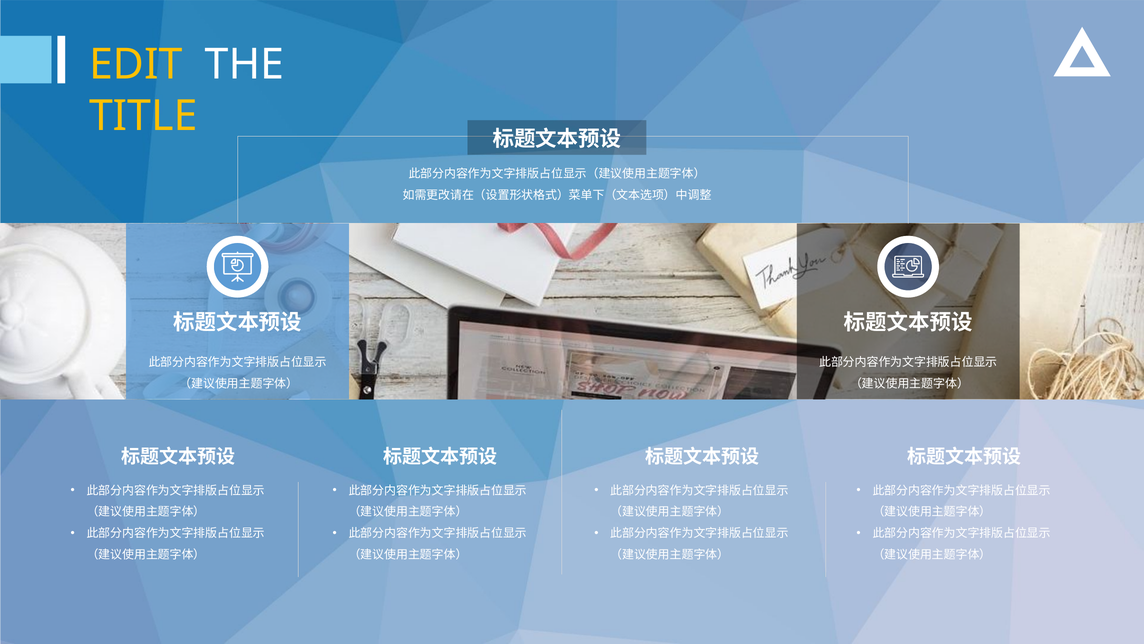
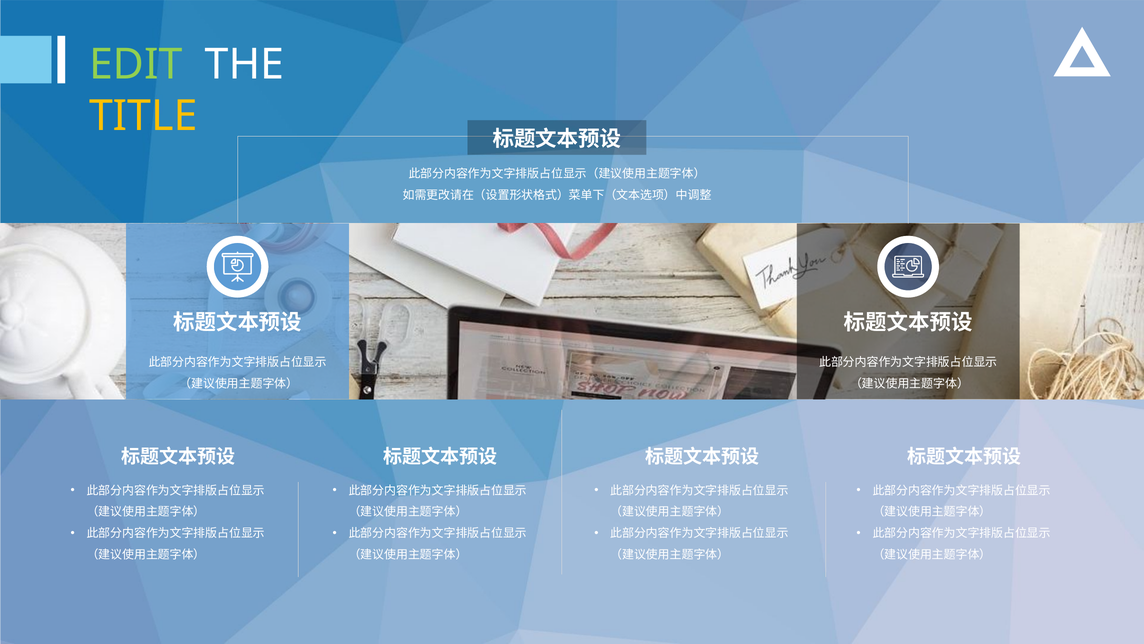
EDIT colour: yellow -> light green
